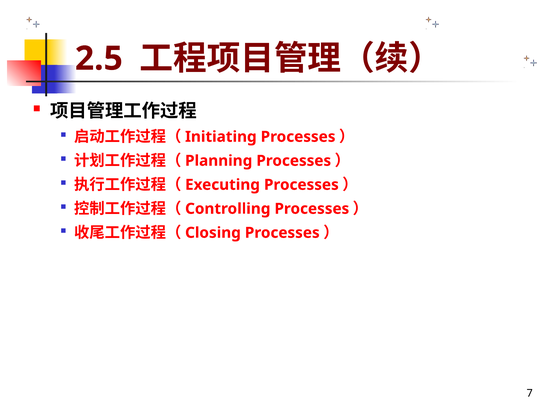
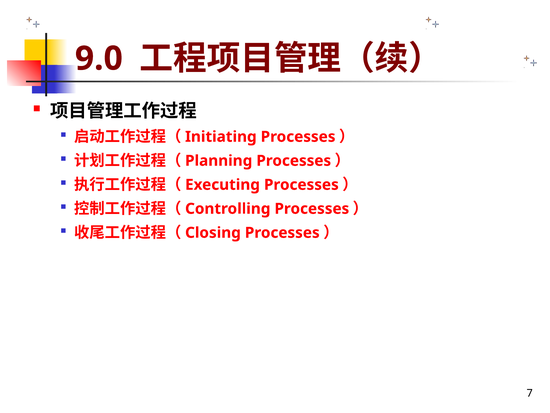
2.5: 2.5 -> 9.0
